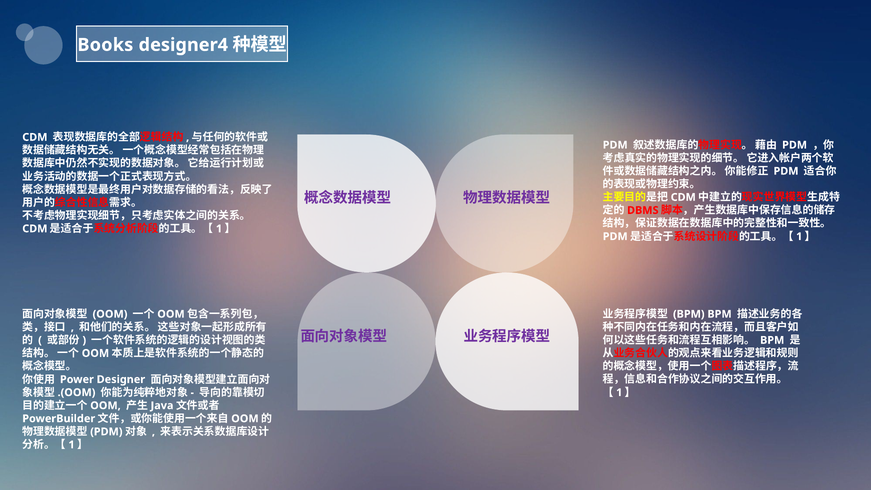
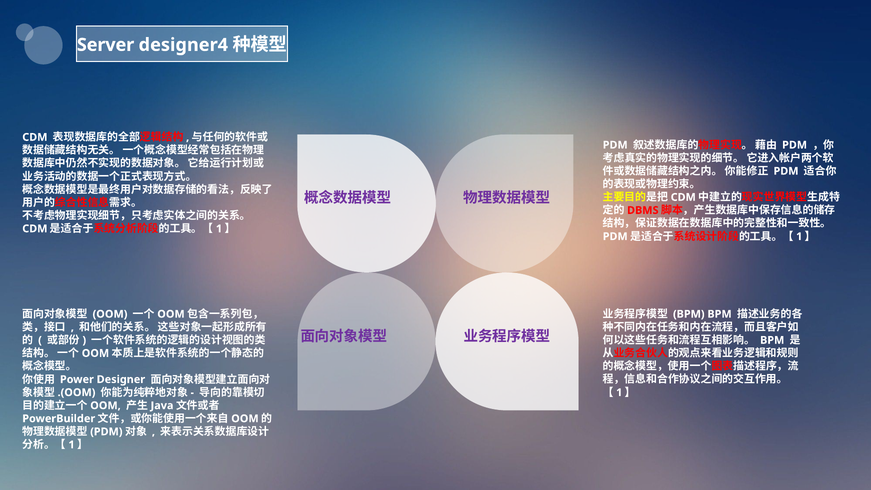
Books: Books -> Server
